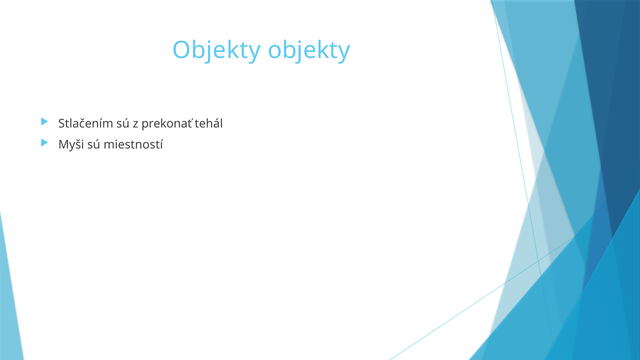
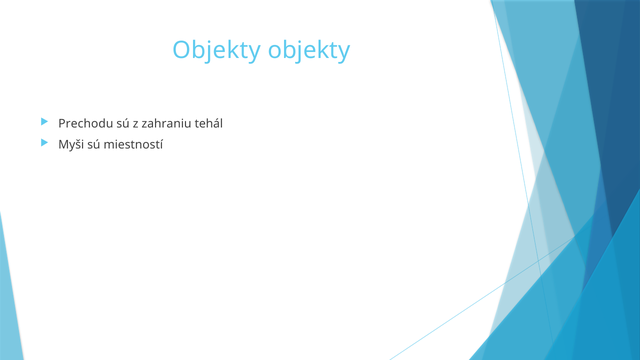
Stlačením: Stlačením -> Prechodu
prekonať: prekonať -> zahraniu
